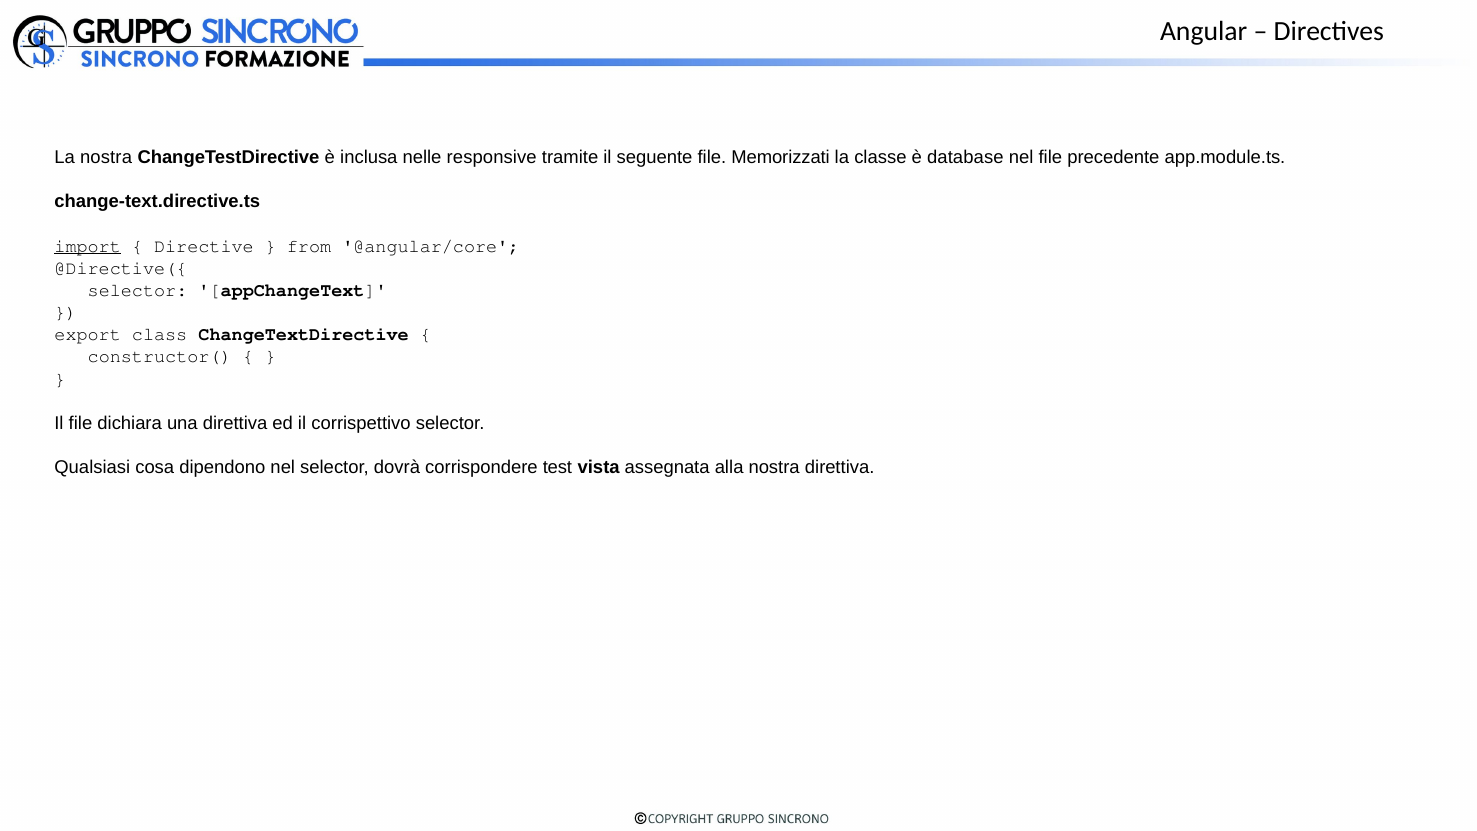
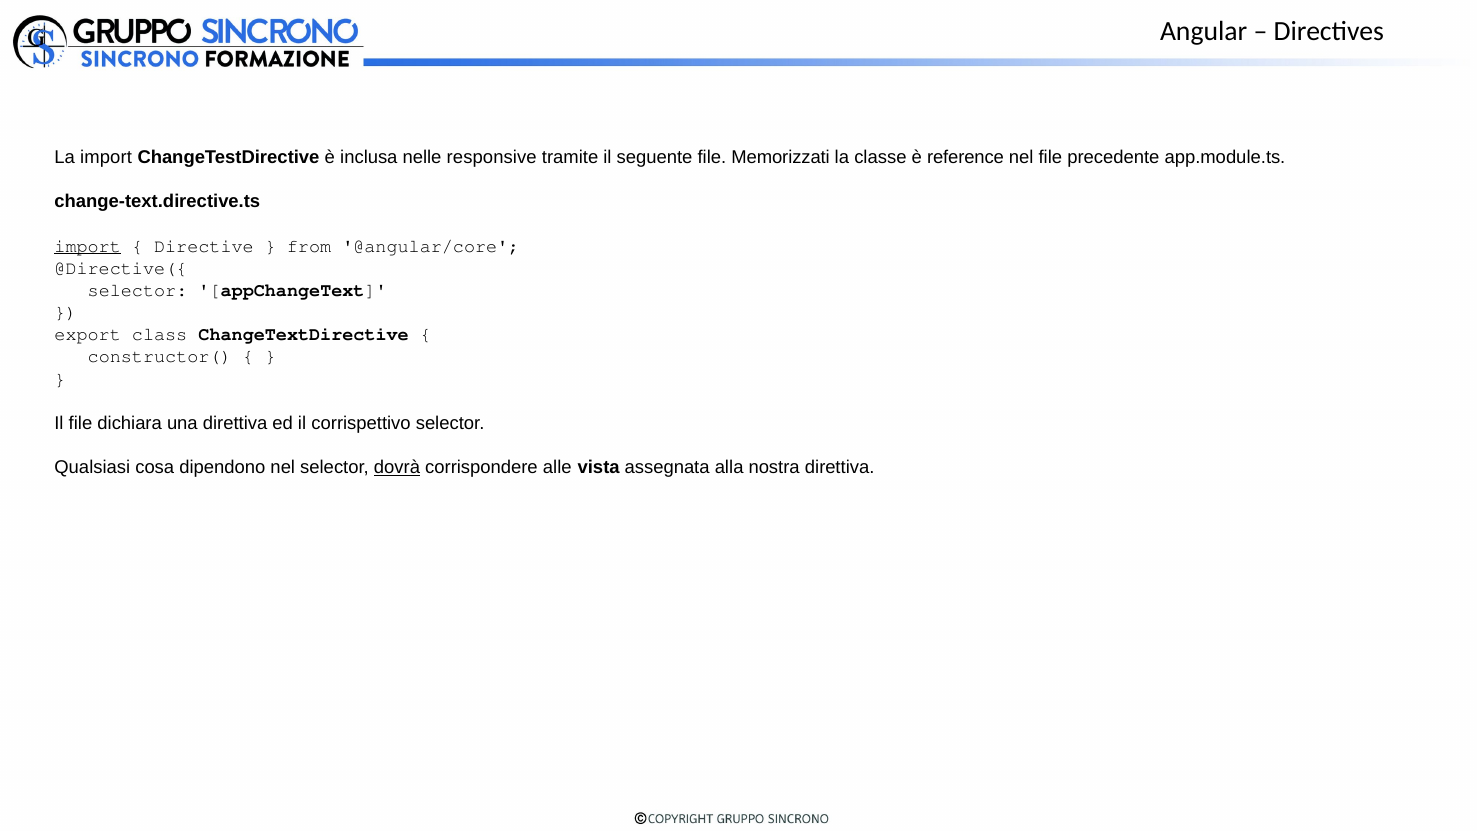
La nostra: nostra -> import
database: database -> reference
dovrà underline: none -> present
test: test -> alle
